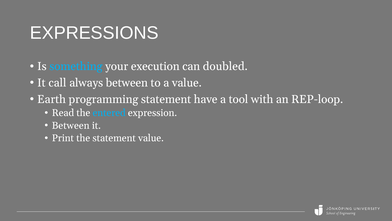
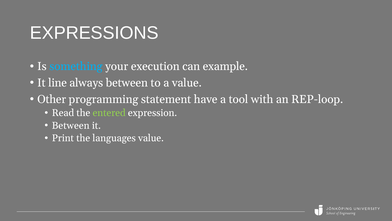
doubled: doubled -> example
call: call -> line
Earth: Earth -> Other
entered colour: light blue -> light green
the statement: statement -> languages
